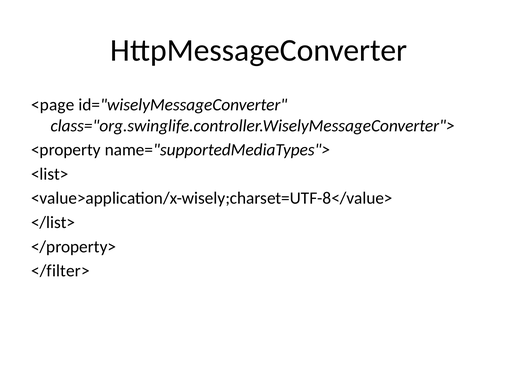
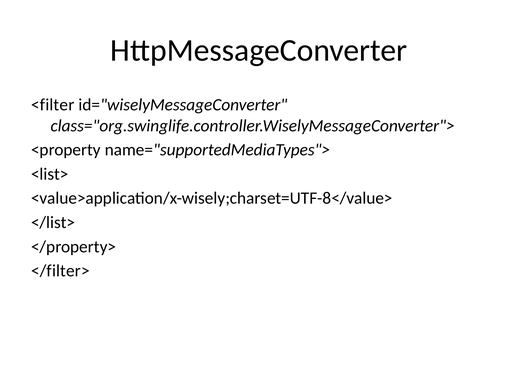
<page: <page -> <filter
